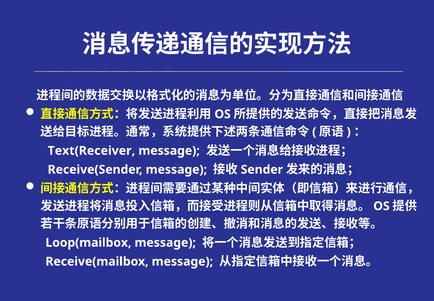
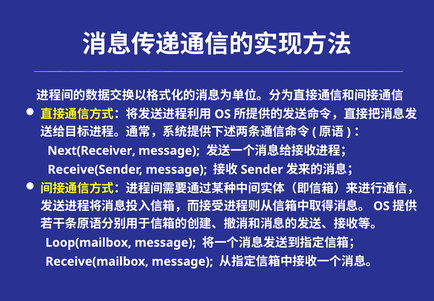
Text(Receiver: Text(Receiver -> Next(Receiver
